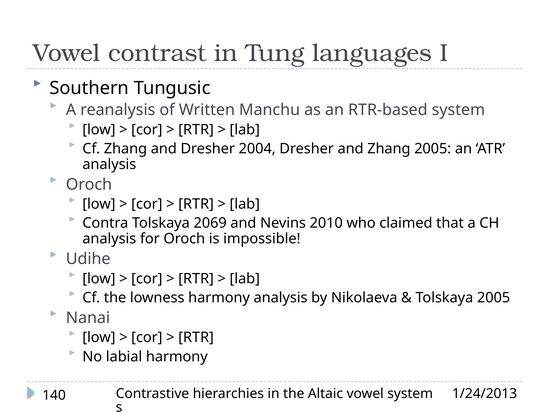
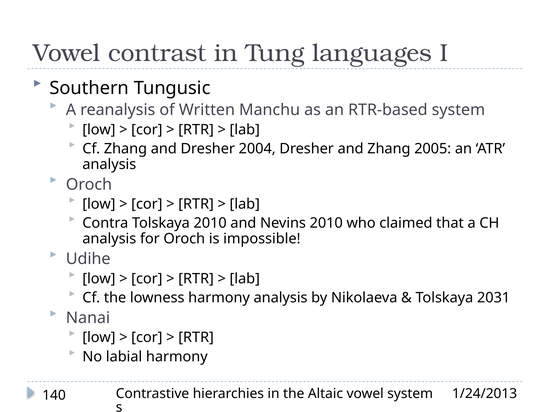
Tolskaya 2069: 2069 -> 2010
Tolskaya 2005: 2005 -> 2031
